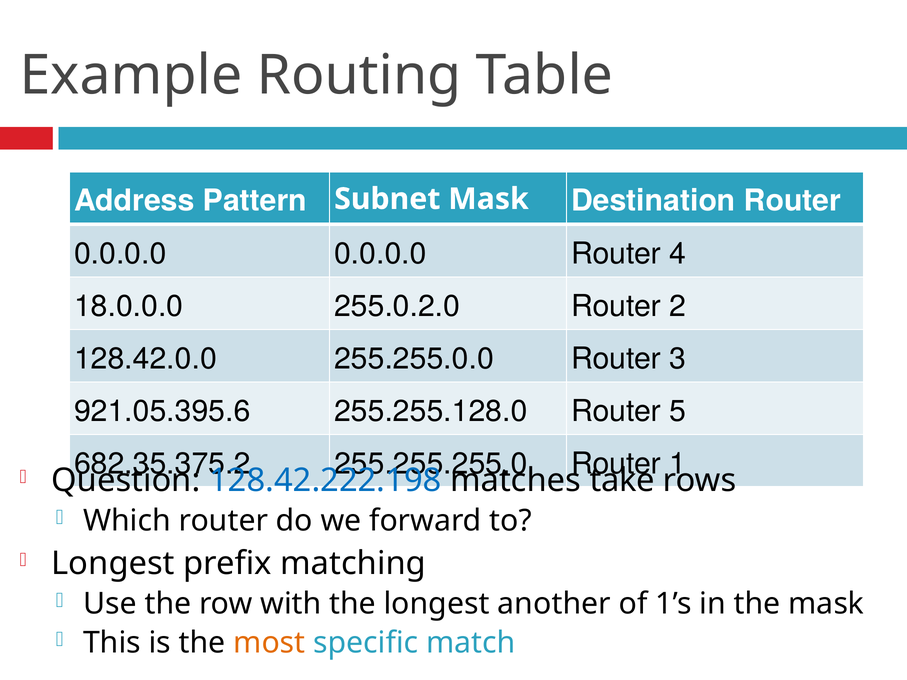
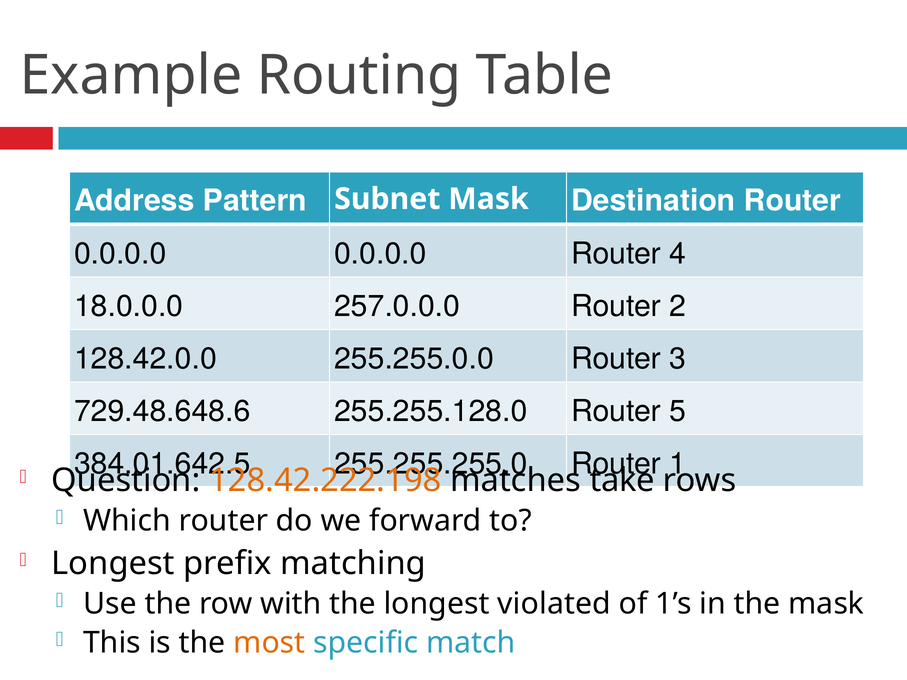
255.0.2.0: 255.0.2.0 -> 257.0.0.0
921.05.395.6: 921.05.395.6 -> 729.48.648.6
682.35.375.2: 682.35.375.2 -> 384.01.642.5
128.42.222.198 colour: blue -> orange
another: another -> violated
